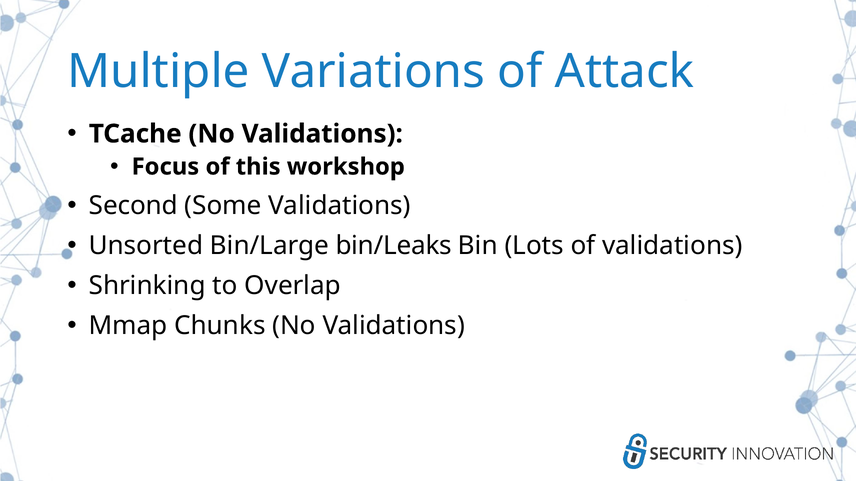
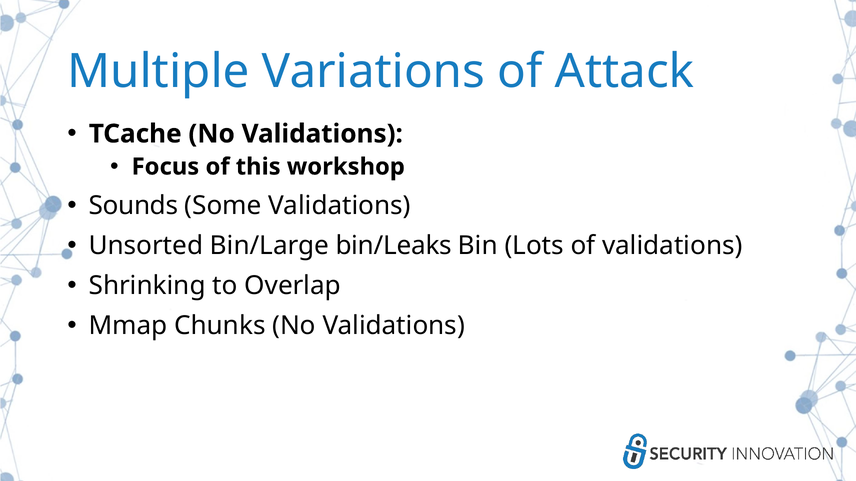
Second: Second -> Sounds
